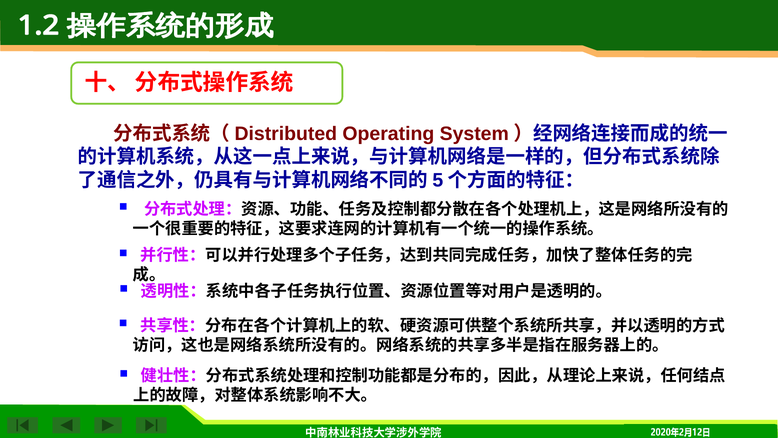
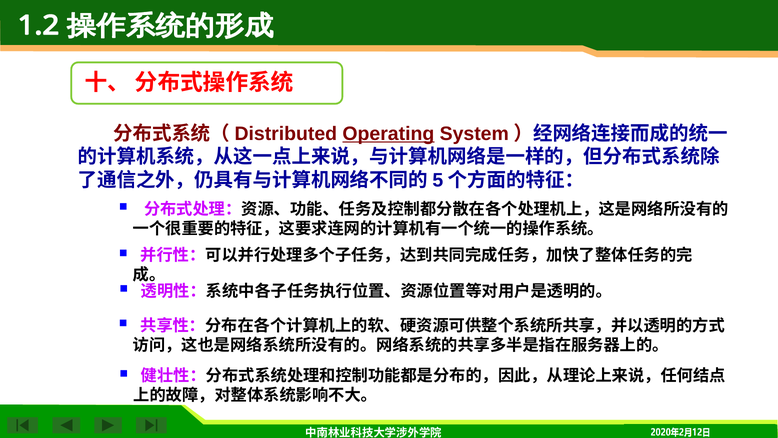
Operating underline: none -> present
